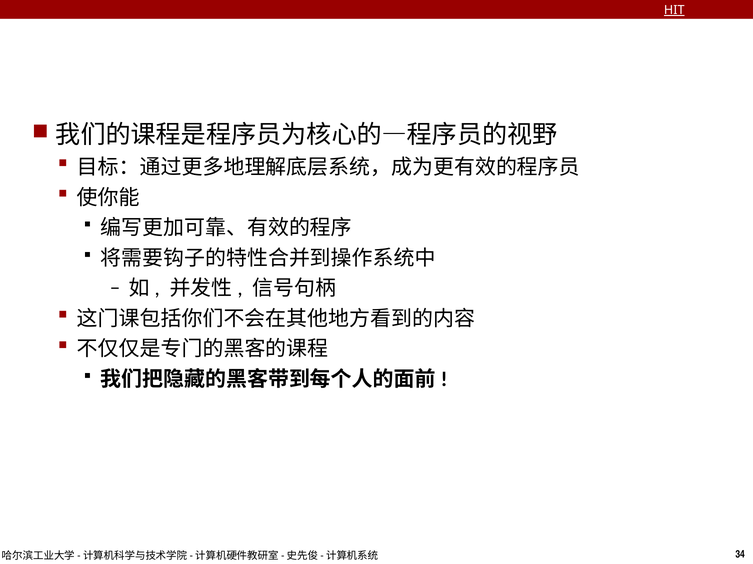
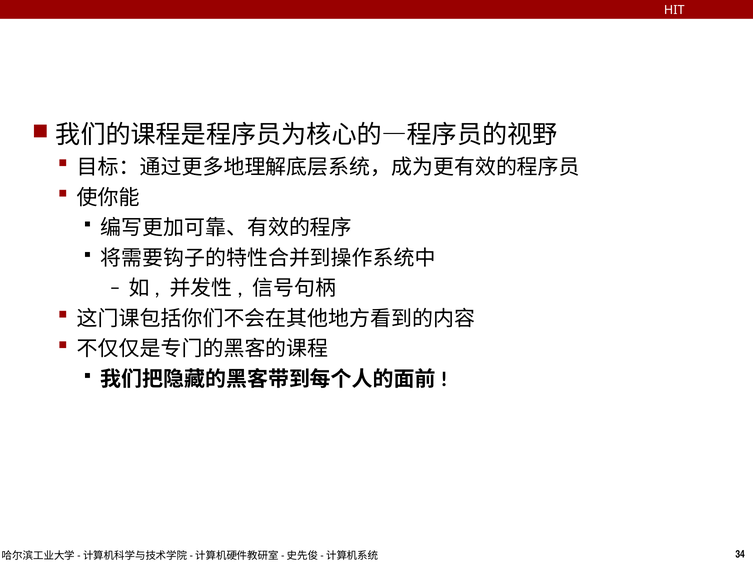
HIT underline: present -> none
